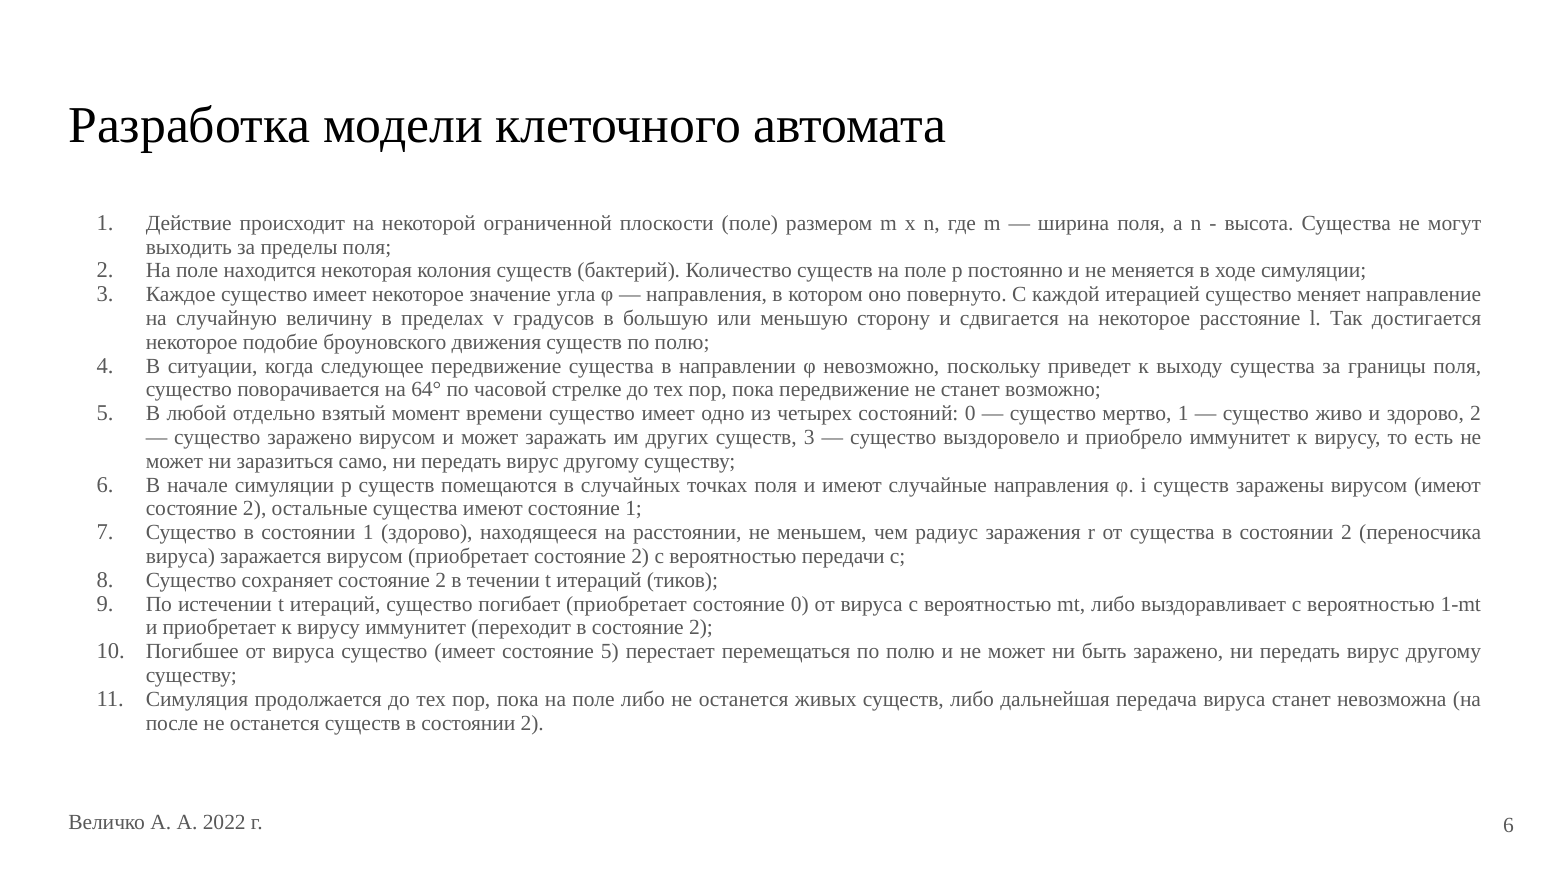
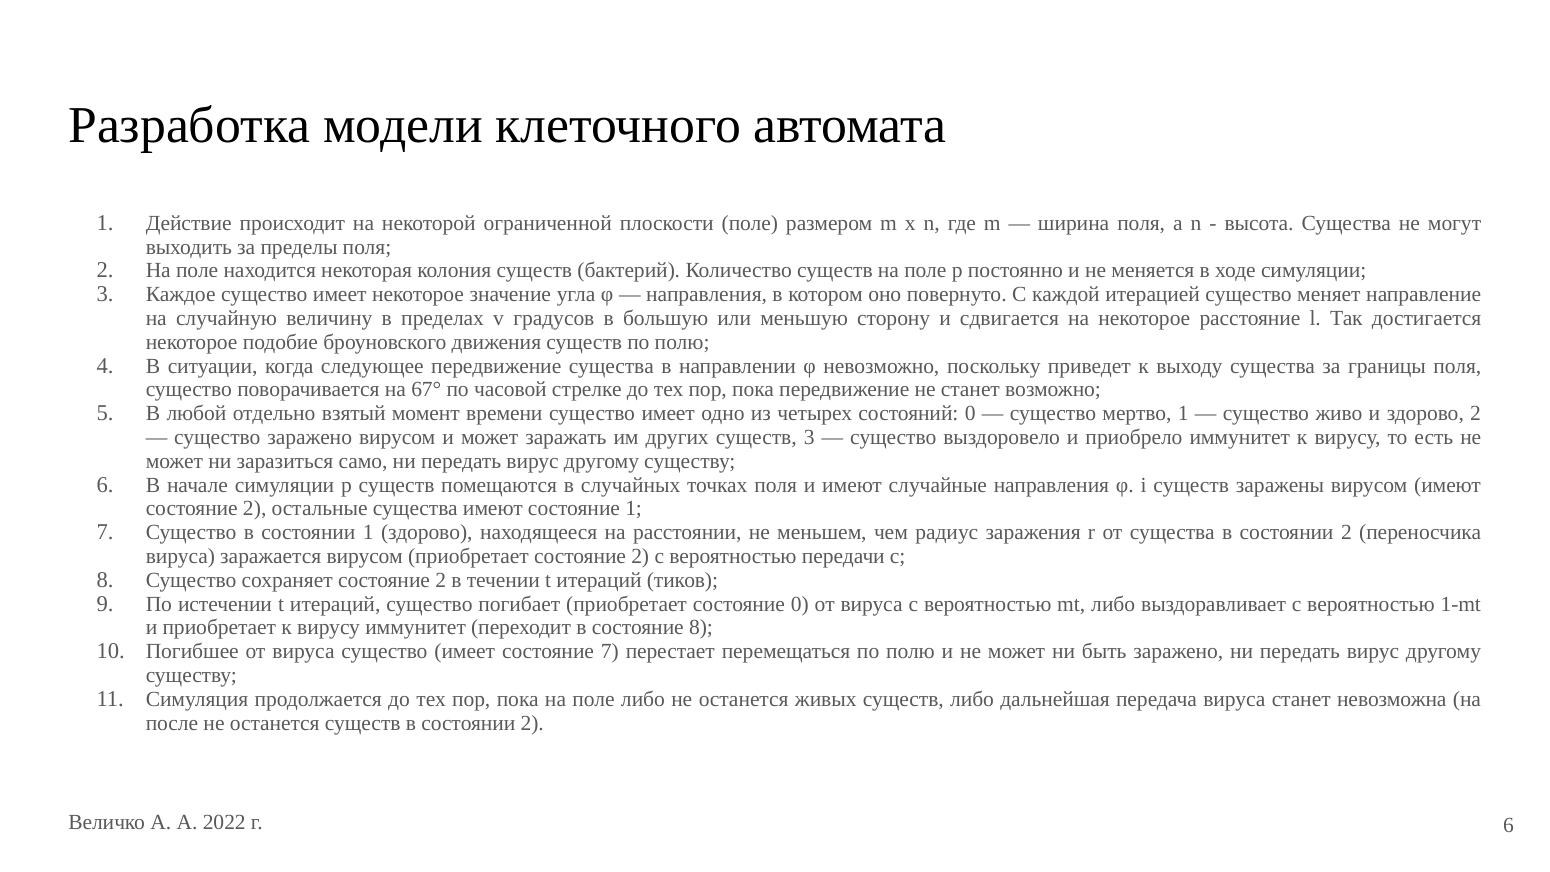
64°: 64° -> 67°
в состояние 2: 2 -> 8
состояние 5: 5 -> 7
